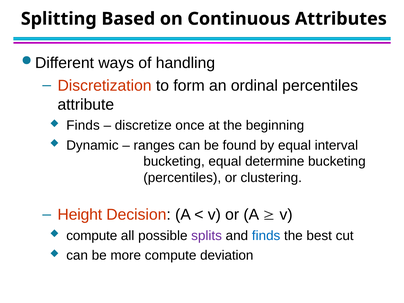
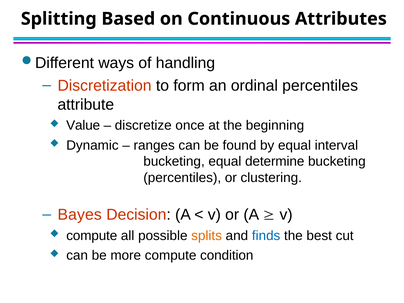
Finds at (83, 125): Finds -> Value
Height: Height -> Bayes
splits colour: purple -> orange
deviation: deviation -> condition
